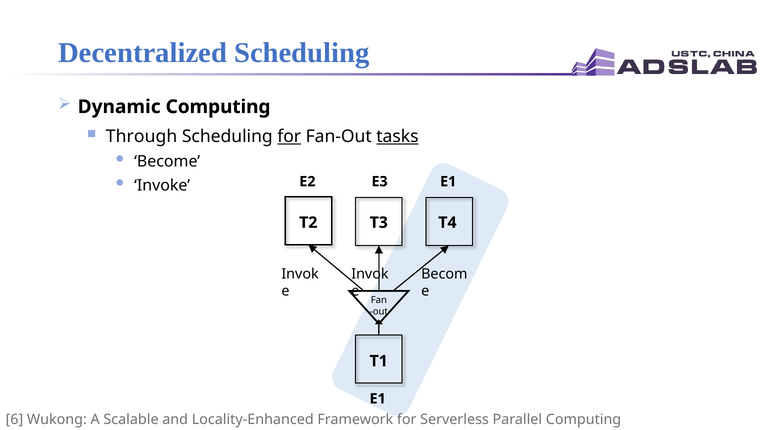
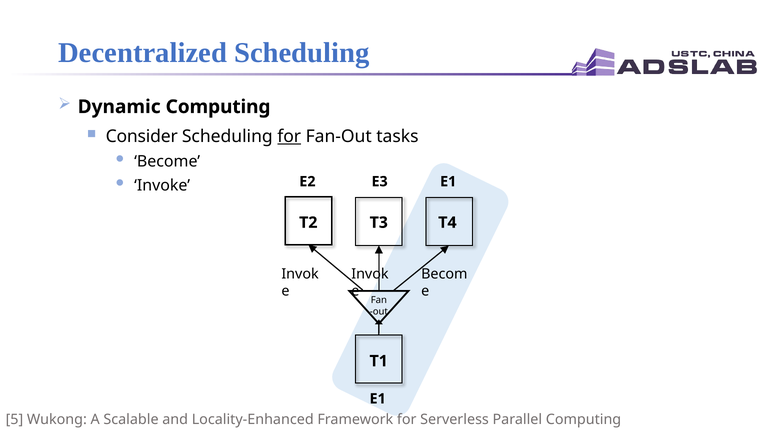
Through: Through -> Consider
tasks underline: present -> none
6: 6 -> 5
